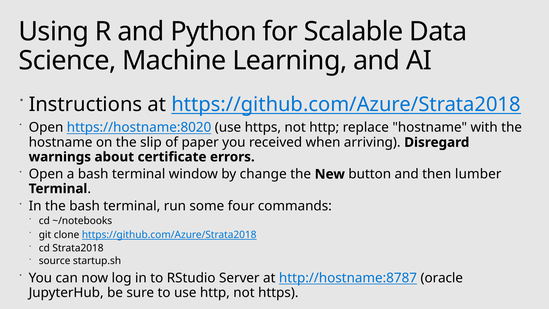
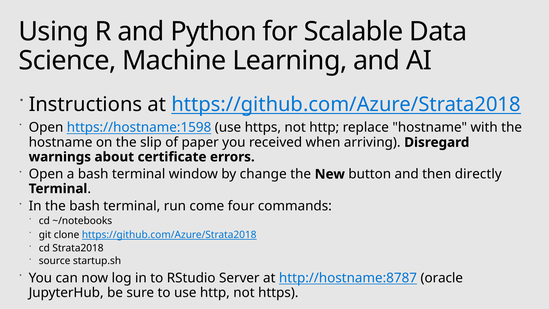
https://hostname:8020: https://hostname:8020 -> https://hostname:1598
lumber: lumber -> directly
some: some -> come
